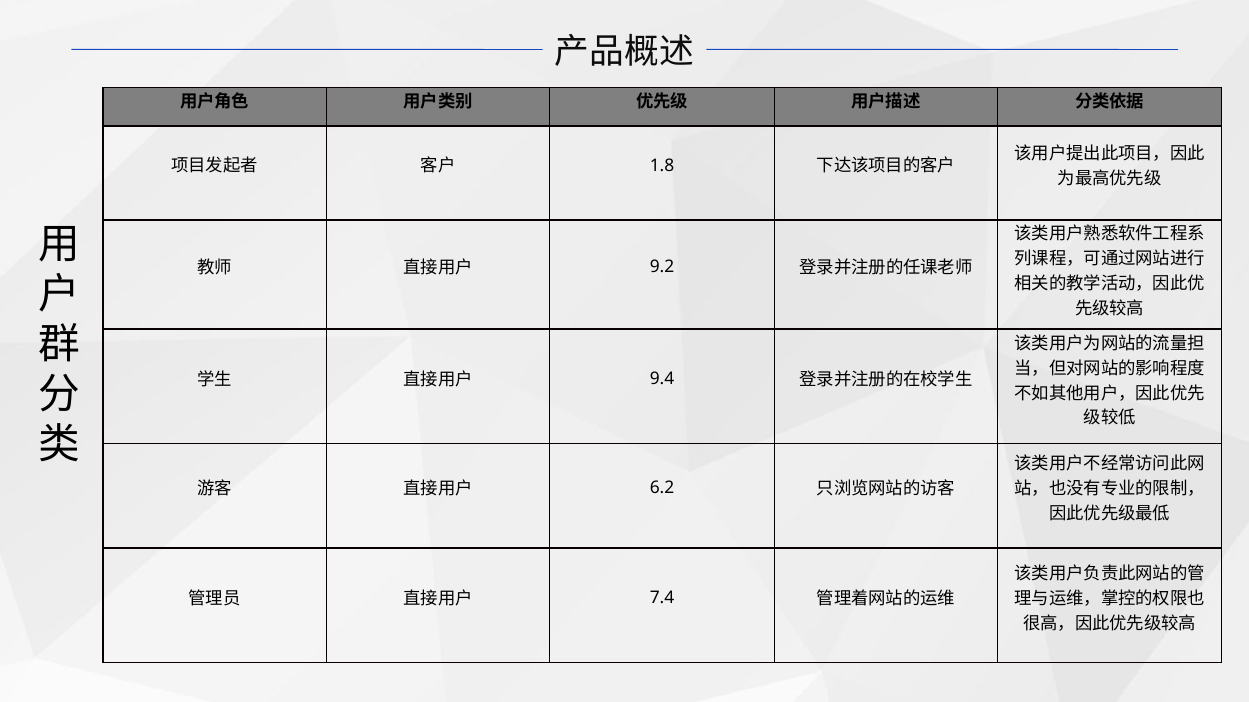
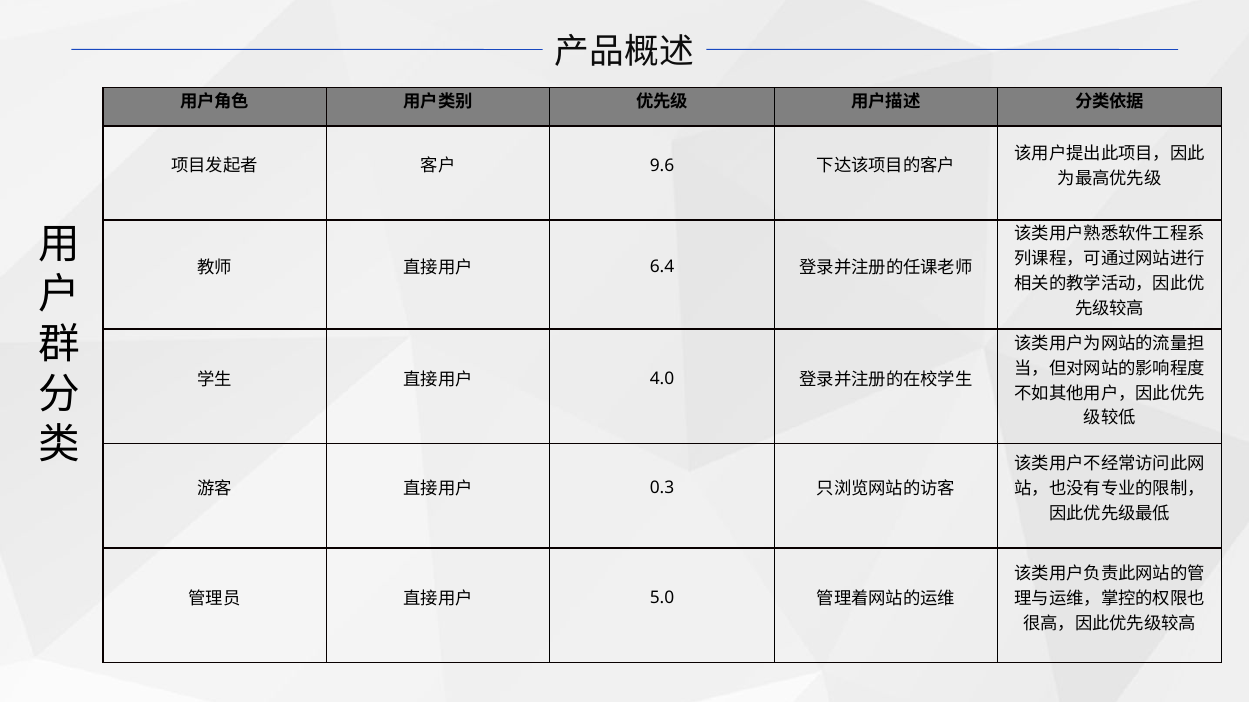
1.8: 1.8 -> 9.6
9.2: 9.2 -> 6.4
9.4: 9.4 -> 4.0
6.2: 6.2 -> 0.3
7.4: 7.4 -> 5.0
